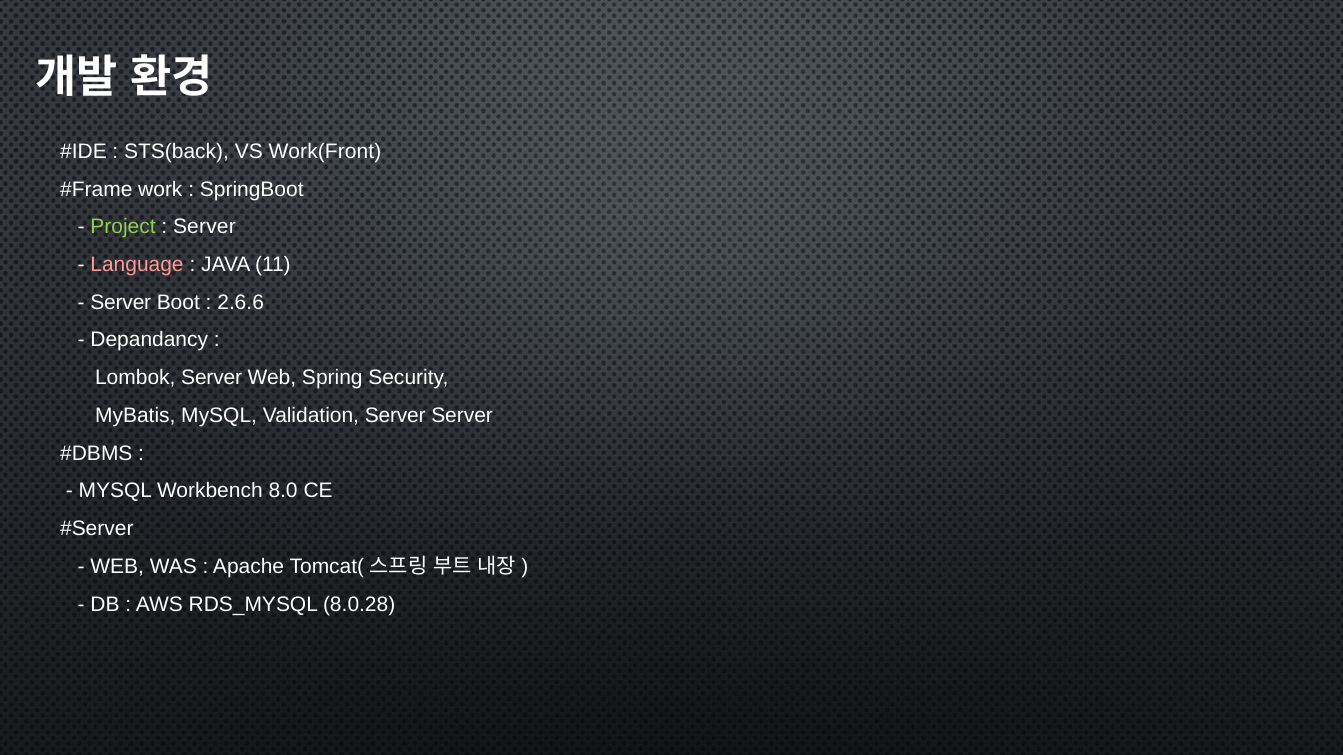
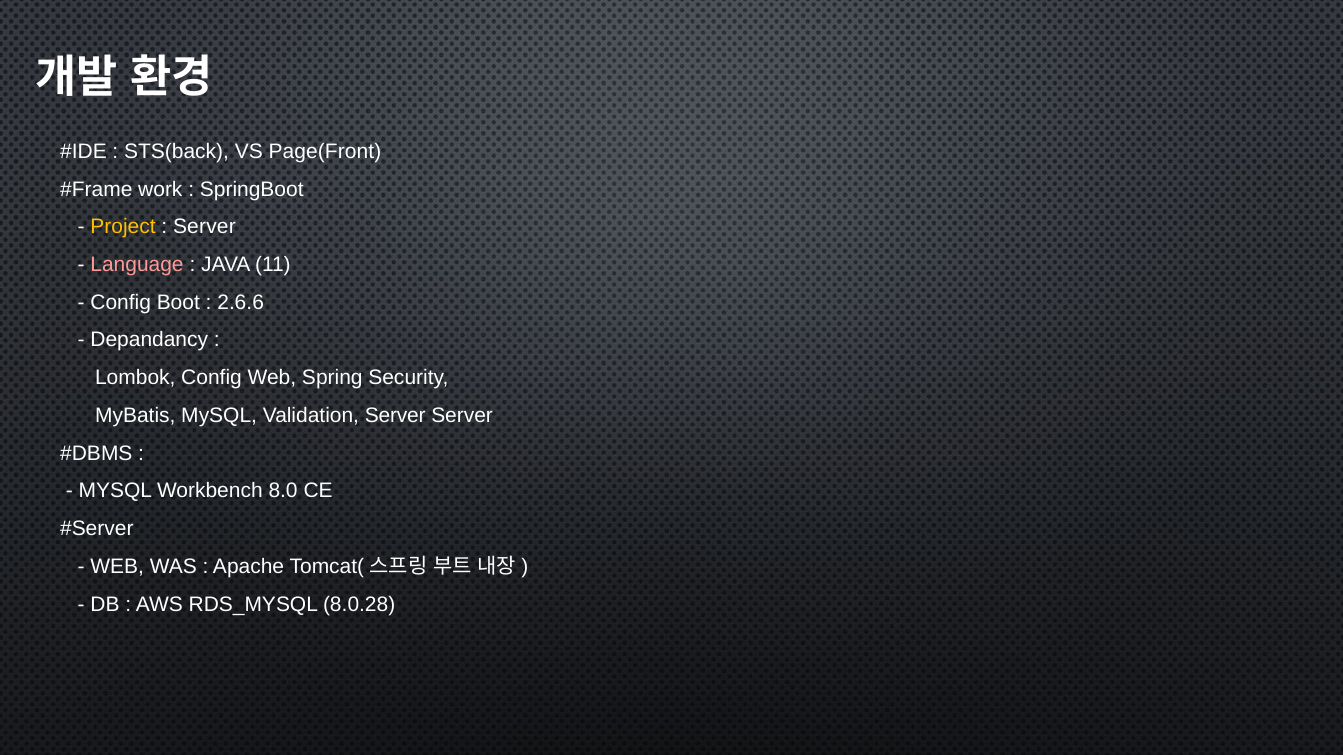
Work(Front: Work(Front -> Page(Front
Project colour: light green -> yellow
Server at (121, 303): Server -> Config
Lombok Server: Server -> Config
